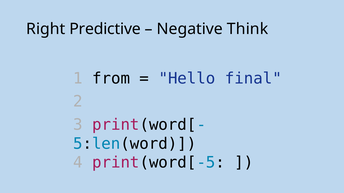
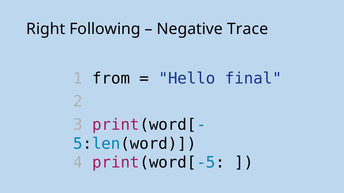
Predictive: Predictive -> Following
Think: Think -> Trace
